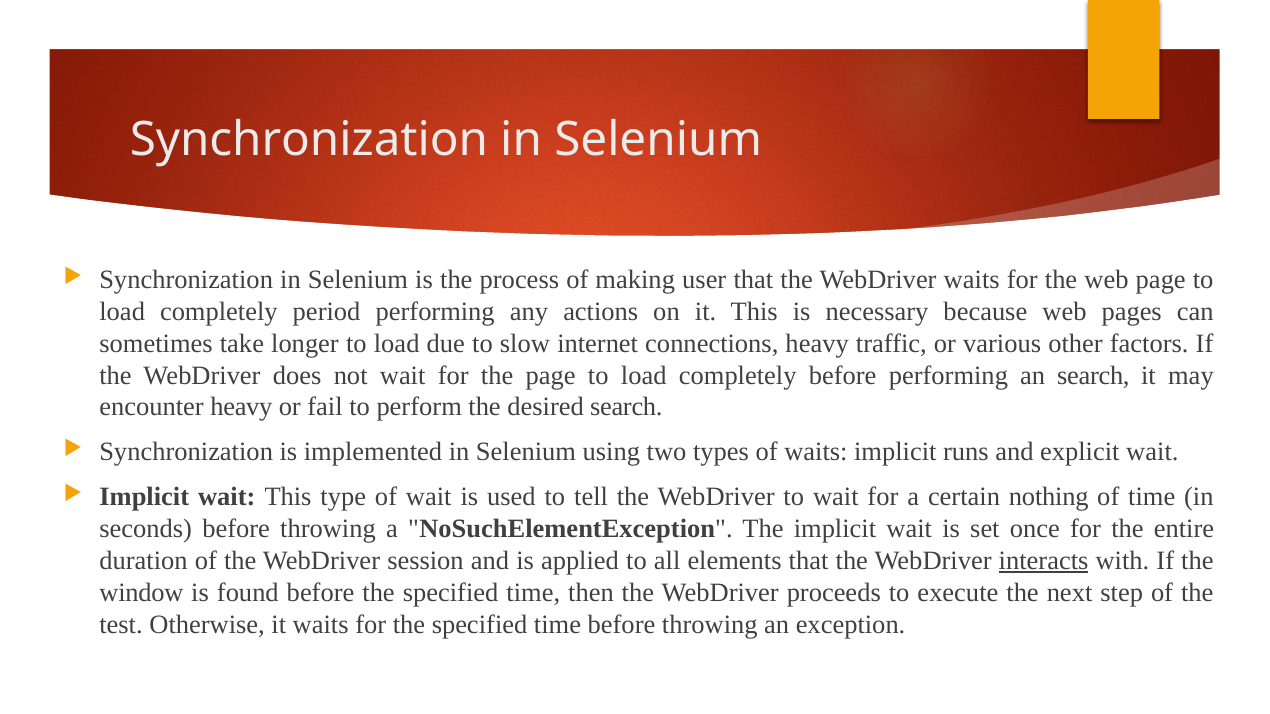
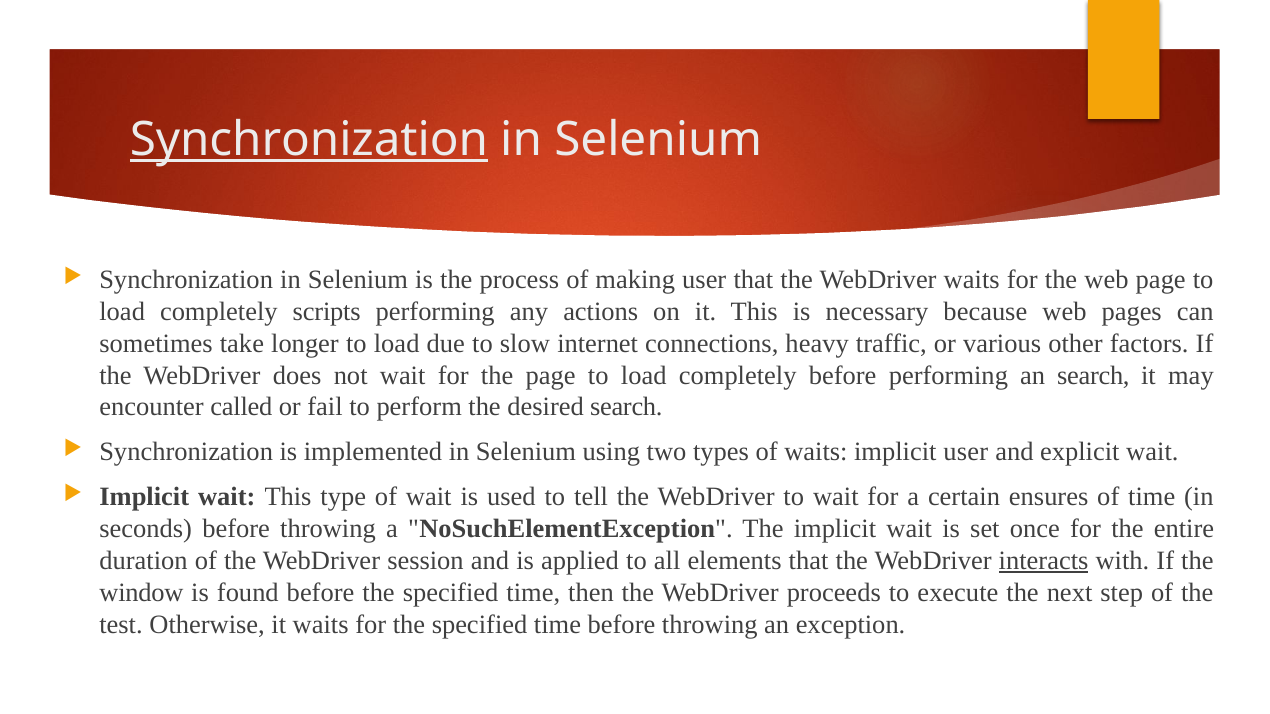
Synchronization at (309, 140) underline: none -> present
period: period -> scripts
encounter heavy: heavy -> called
implicit runs: runs -> user
nothing: nothing -> ensures
